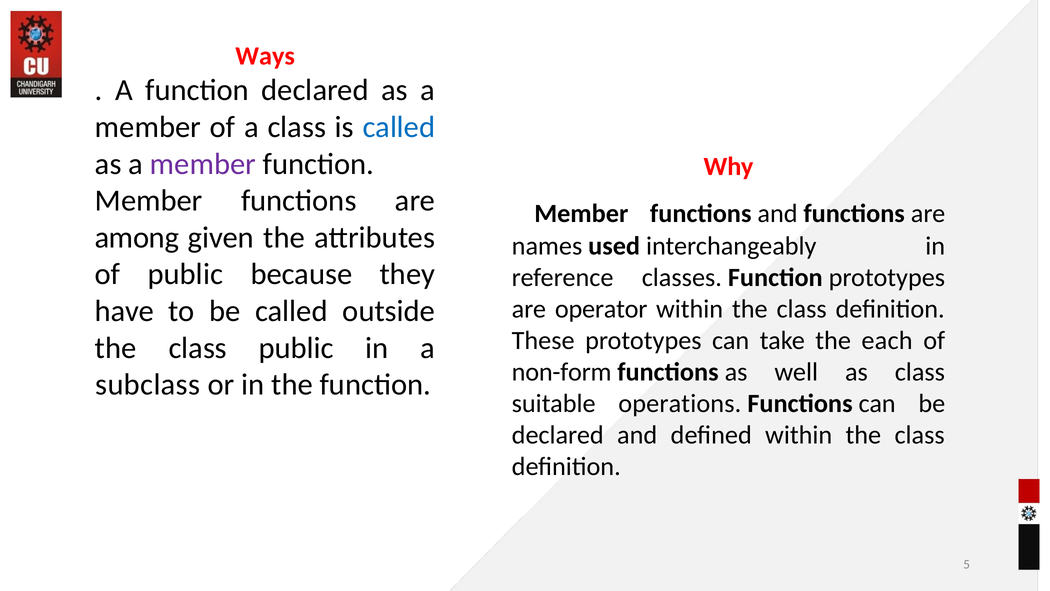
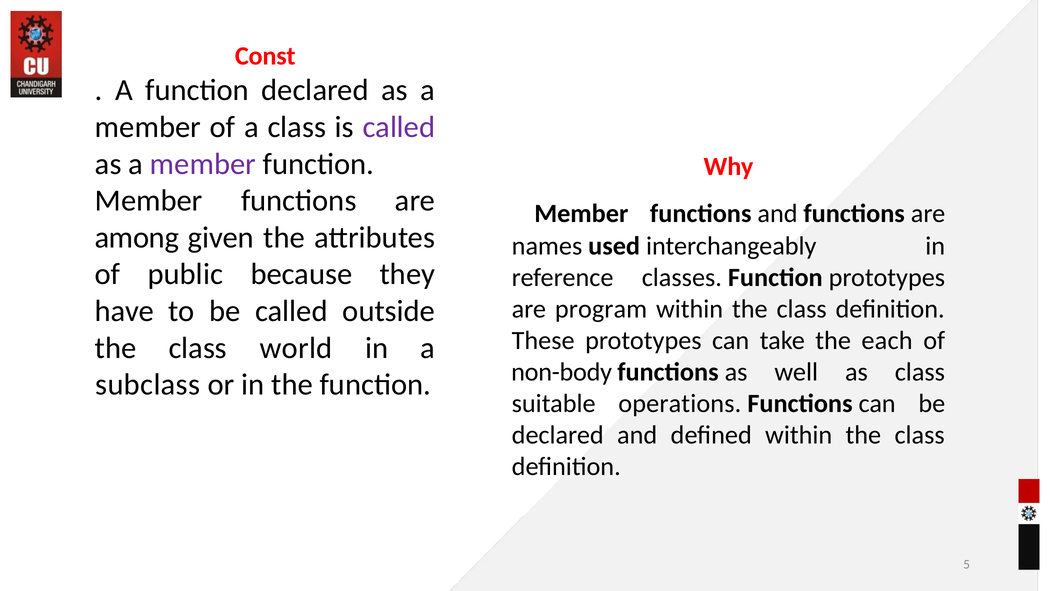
Ways: Ways -> Const
called at (399, 127) colour: blue -> purple
operator: operator -> program
class public: public -> world
non-form: non-form -> non-body
